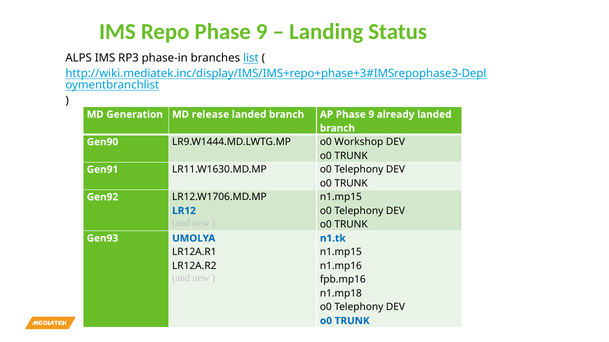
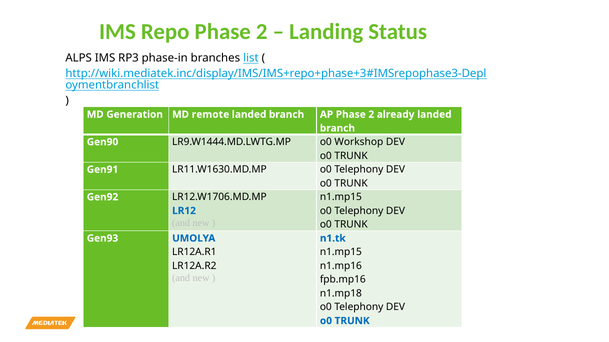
Repo Phase 9: 9 -> 2
release: release -> remote
AP Phase 9: 9 -> 2
